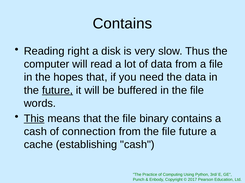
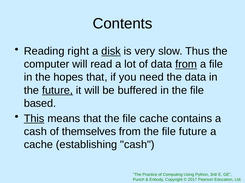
Contains at (122, 24): Contains -> Contents
disk underline: none -> present
from at (186, 64) underline: none -> present
words: words -> based
file binary: binary -> cache
connection: connection -> themselves
